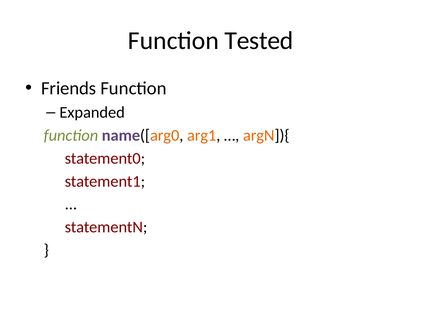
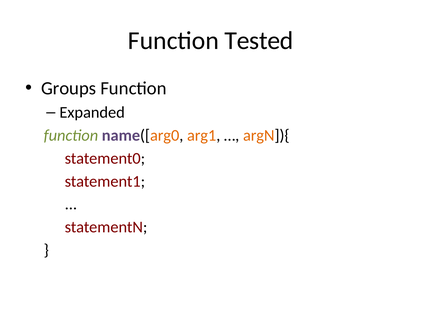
Friends: Friends -> Groups
